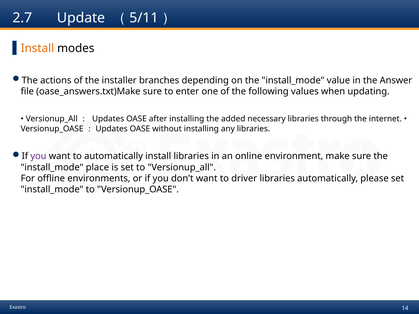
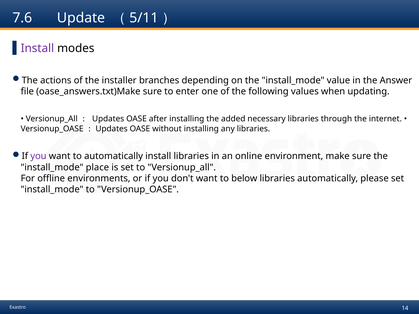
2.7: 2.7 -> 7.6
Install at (37, 48) colour: orange -> purple
driver: driver -> below
